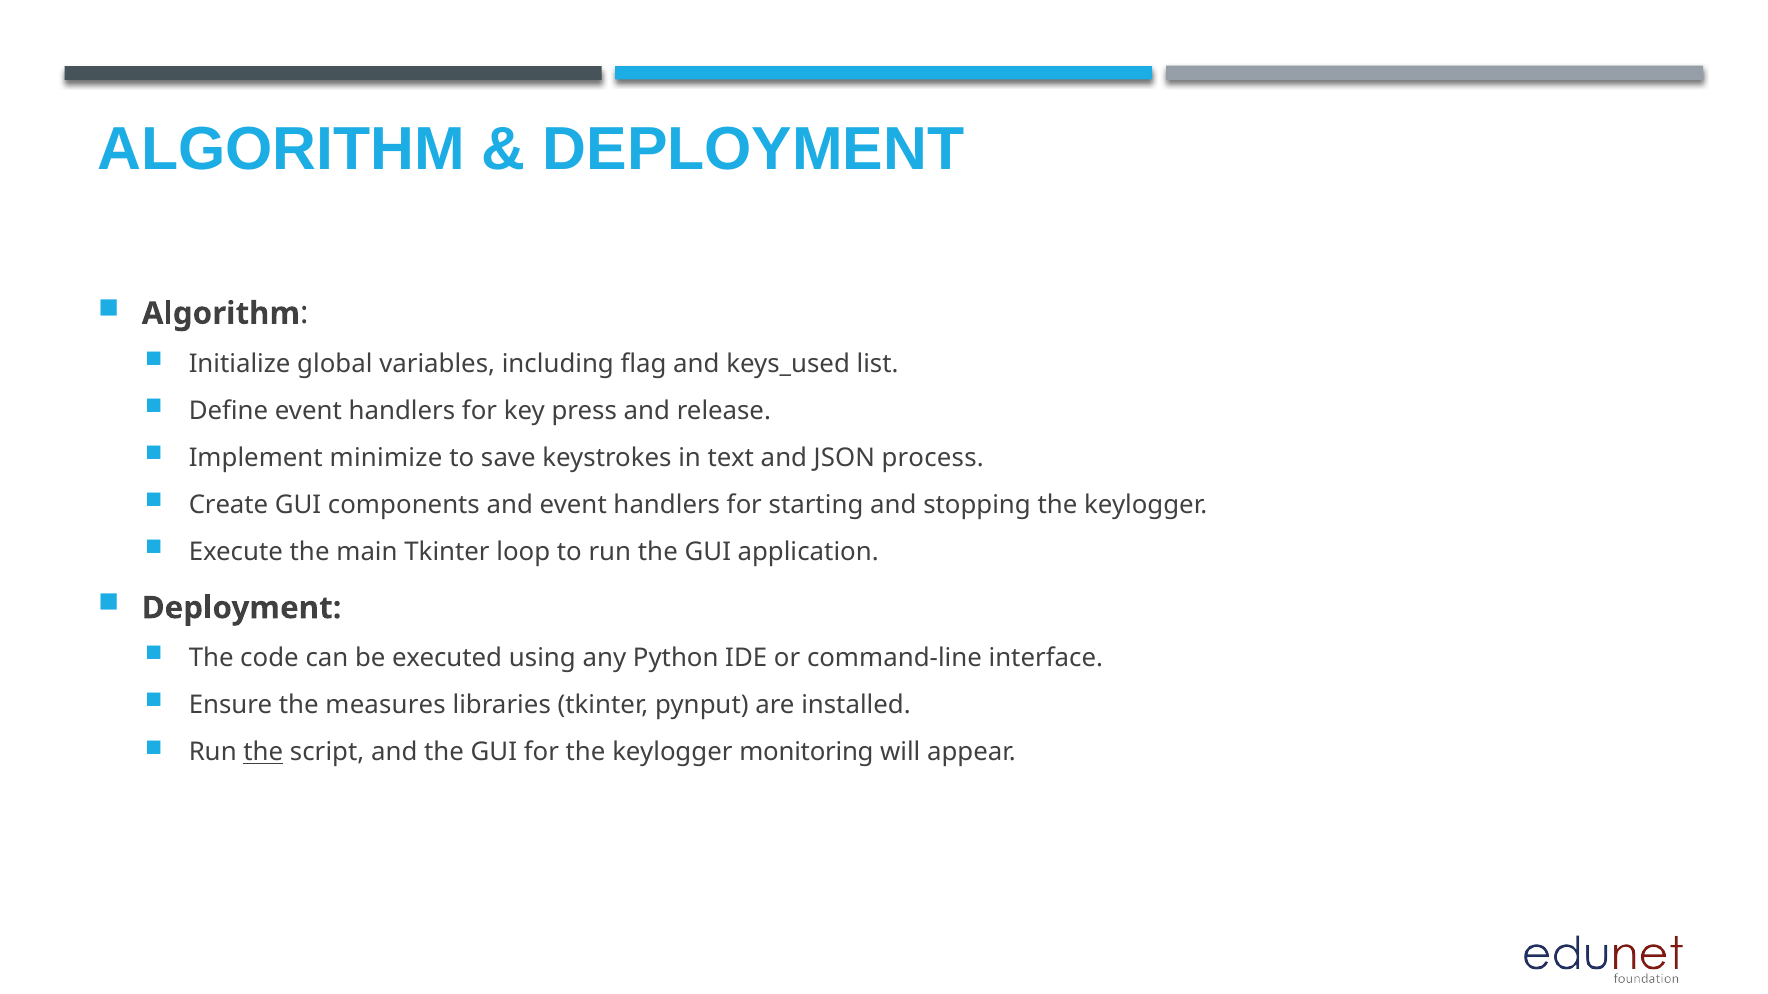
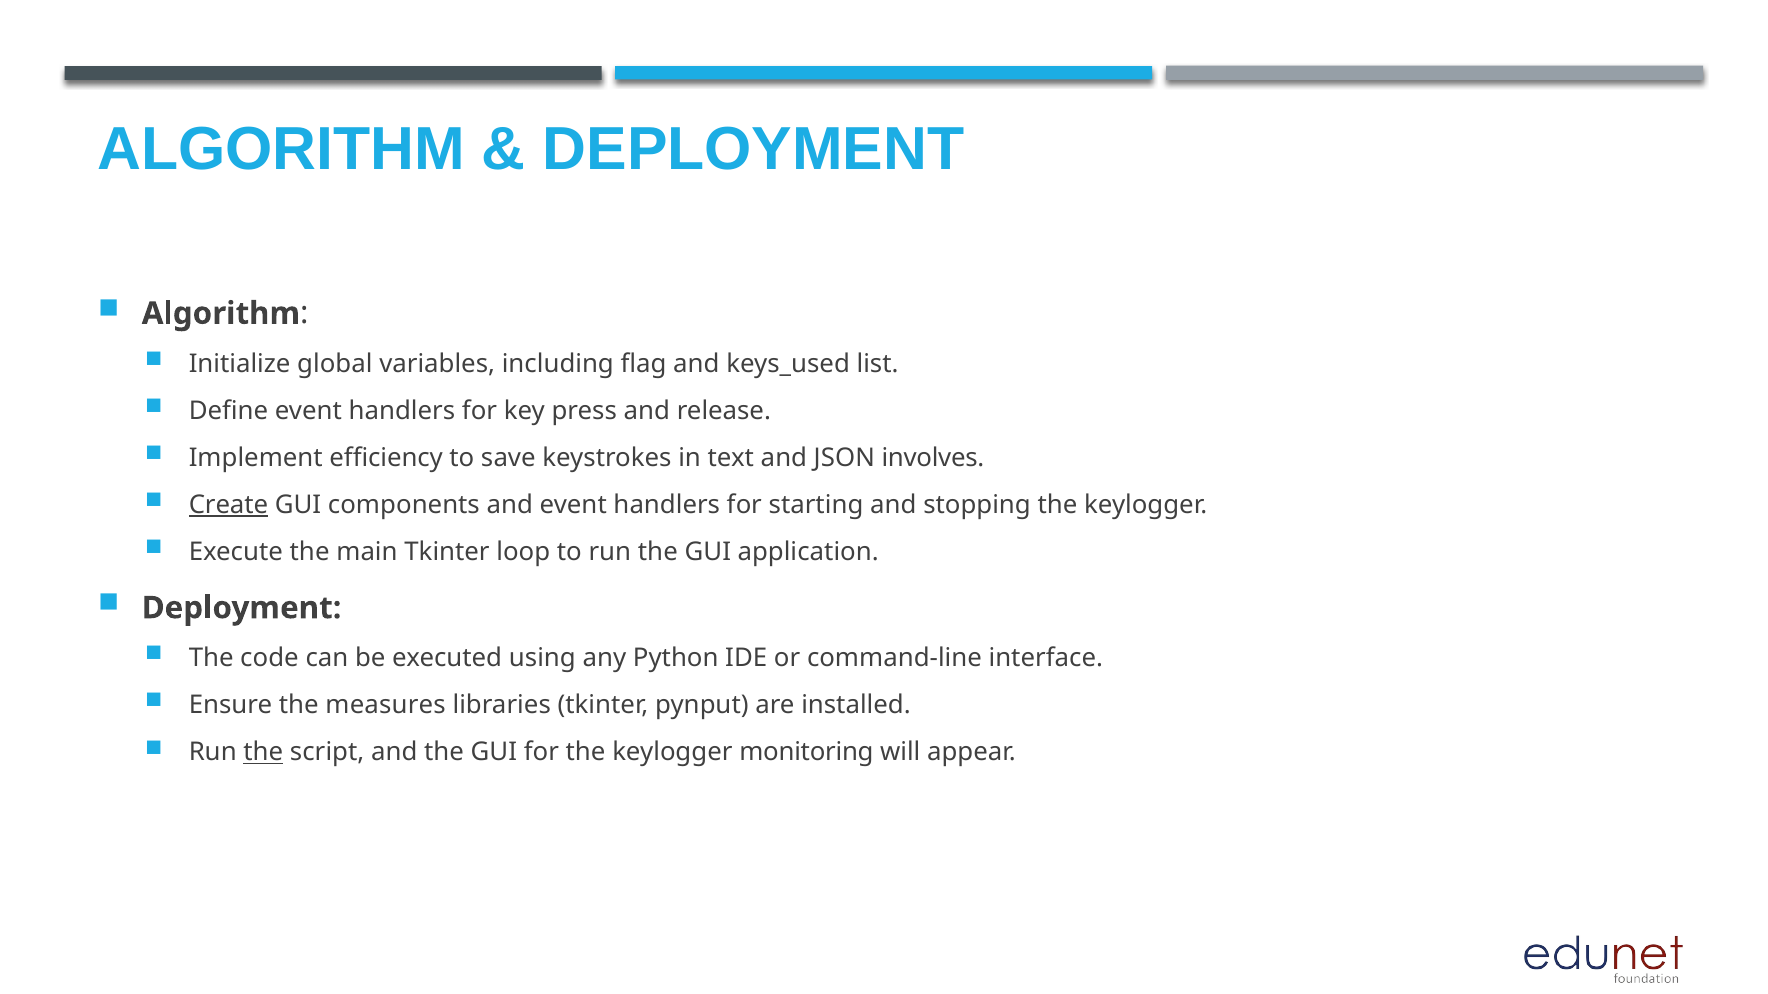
minimize: minimize -> efficiency
process: process -> involves
Create underline: none -> present
